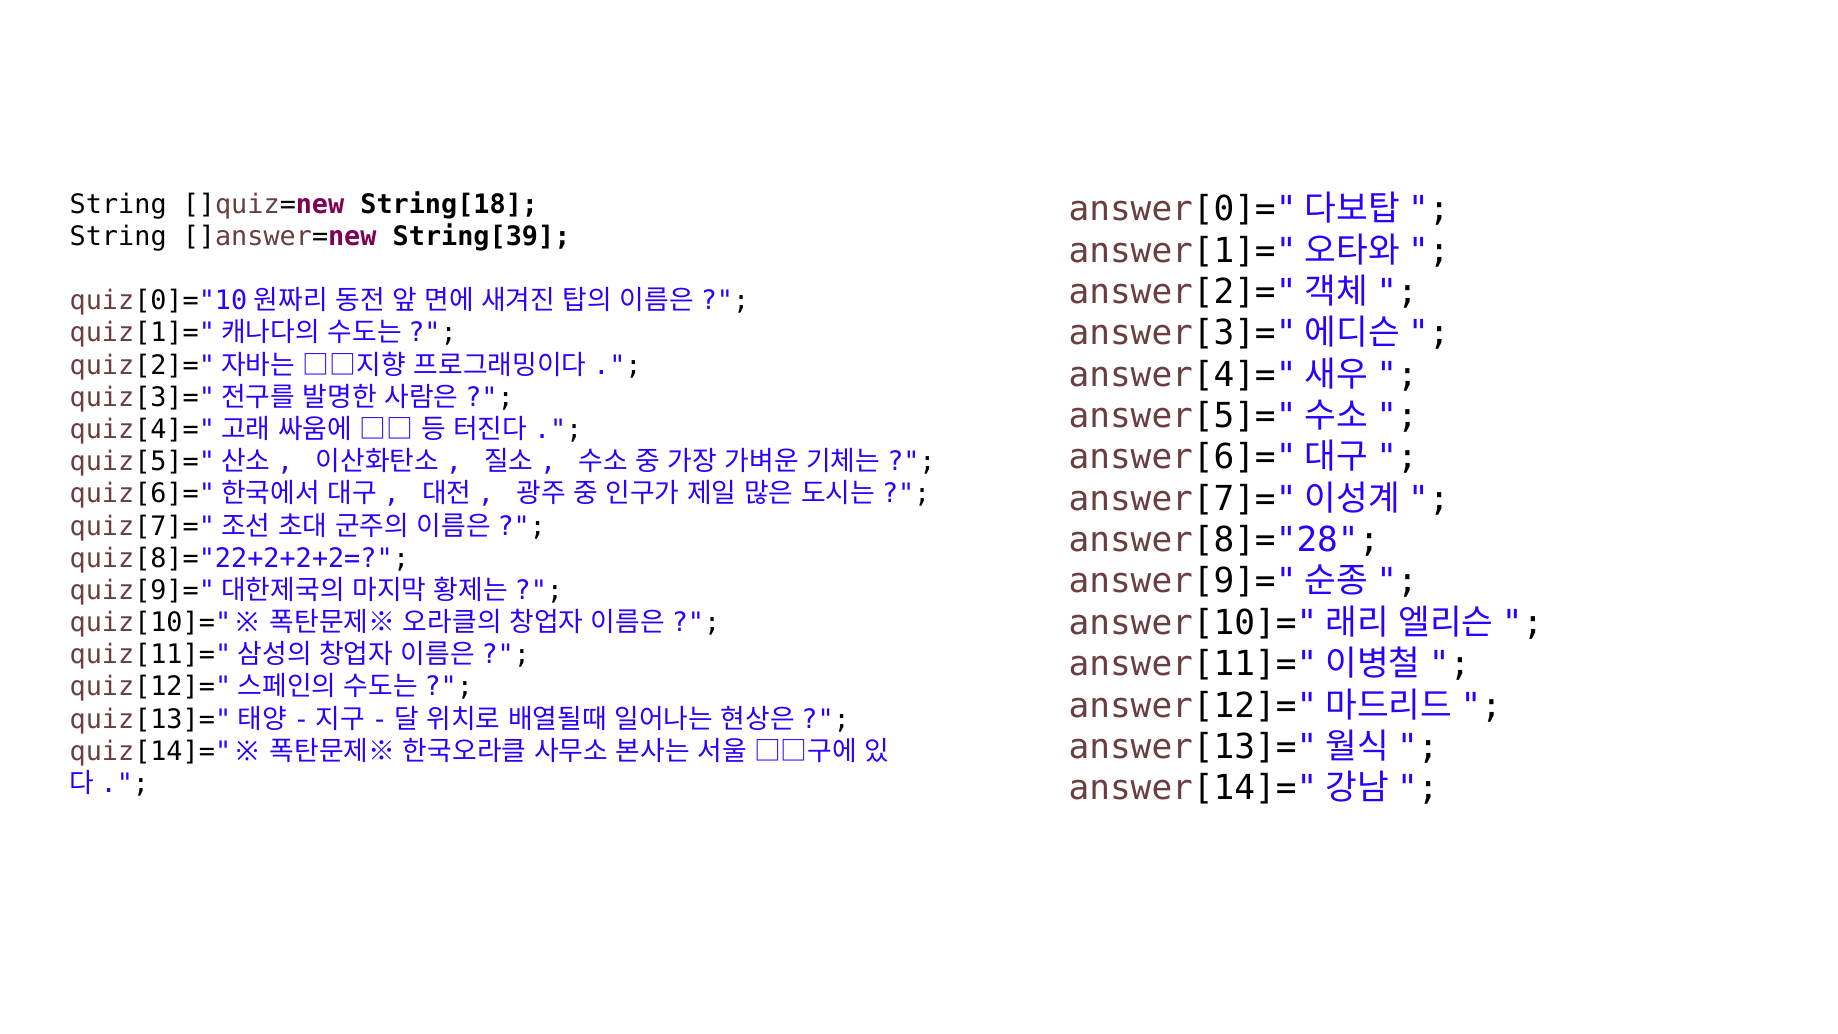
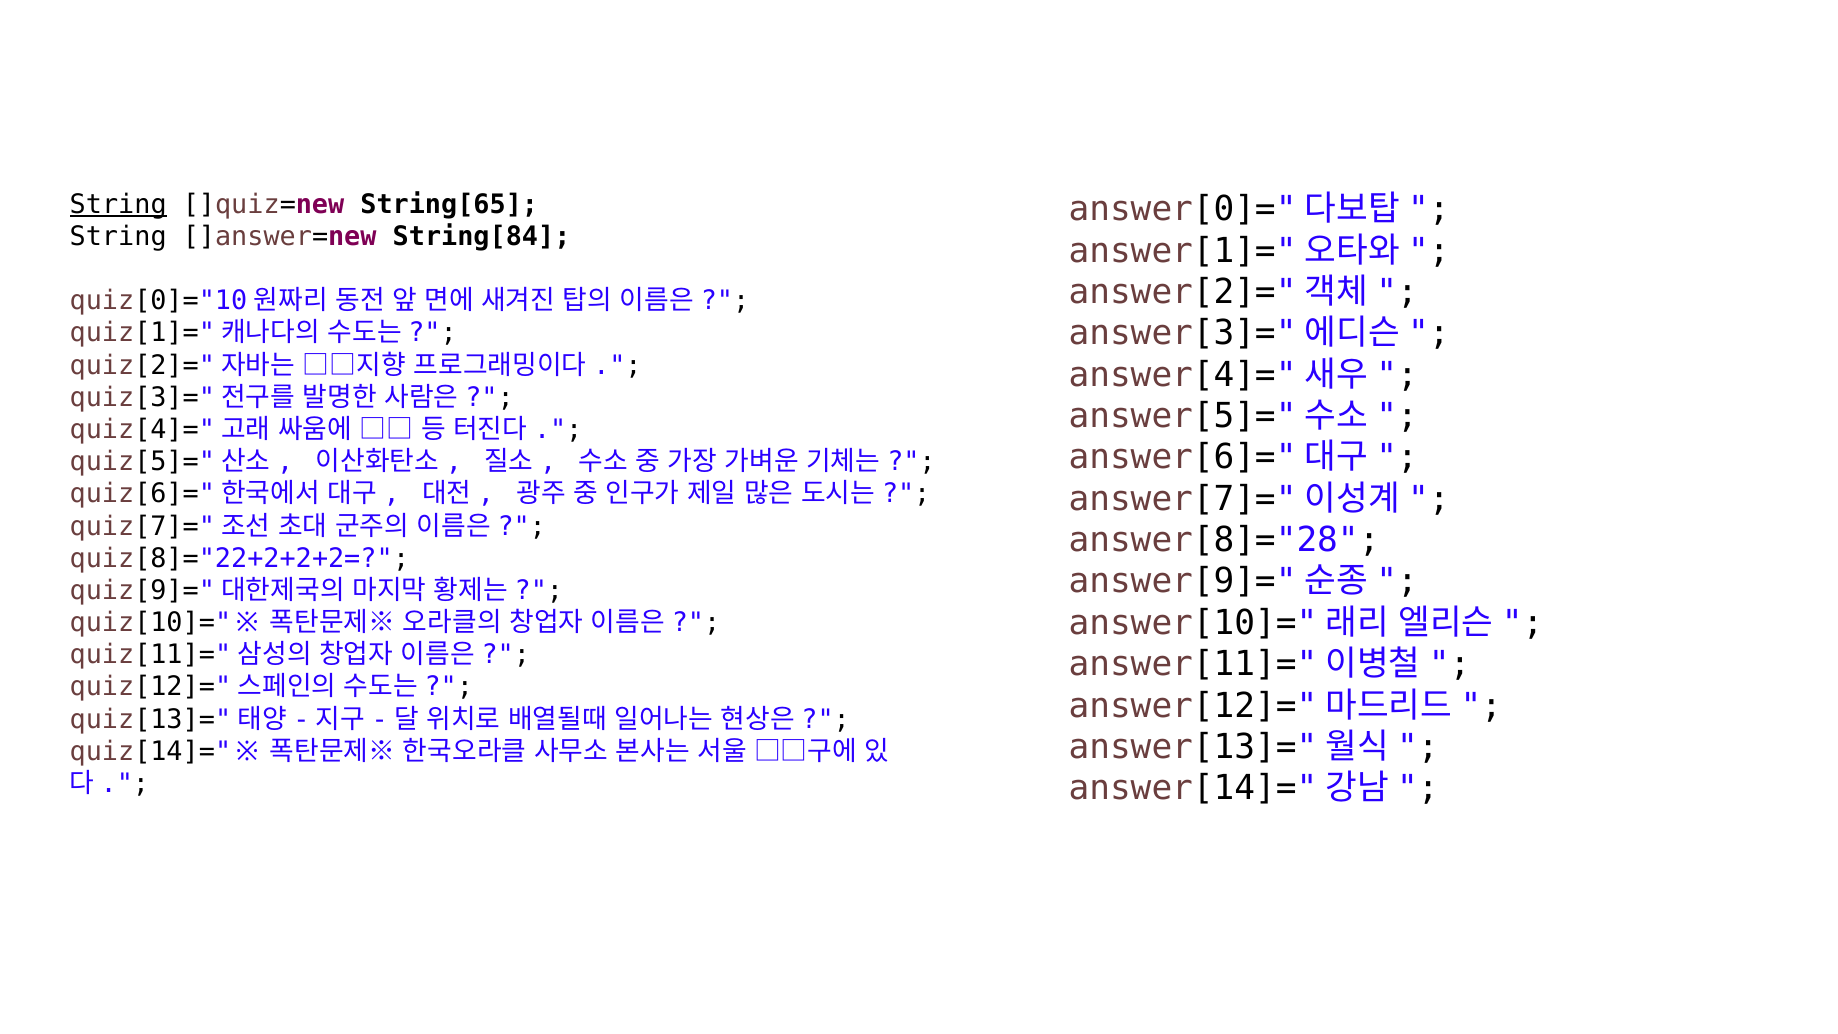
String at (118, 204) underline: none -> present
String[18: String[18 -> String[65
String[39: String[39 -> String[84
